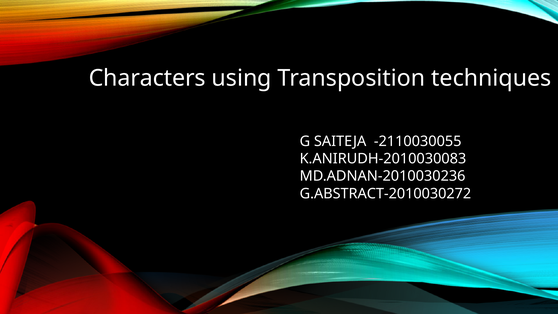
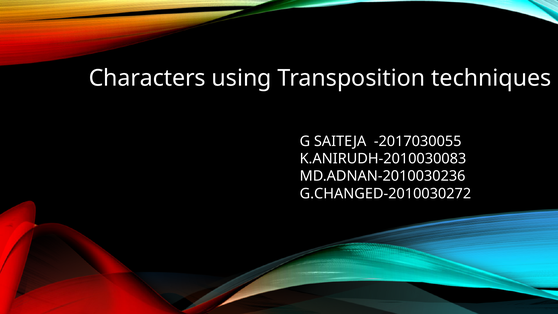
-2110030055: -2110030055 -> -2017030055
G.ABSTRACT-2010030272: G.ABSTRACT-2010030272 -> G.CHANGED-2010030272
